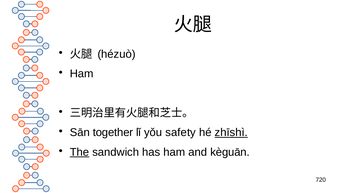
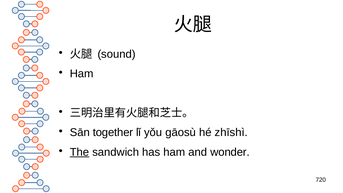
hézuò: hézuò -> sound
safety: safety -> gāosù
zhīshì underline: present -> none
kèguān: kèguān -> wonder
